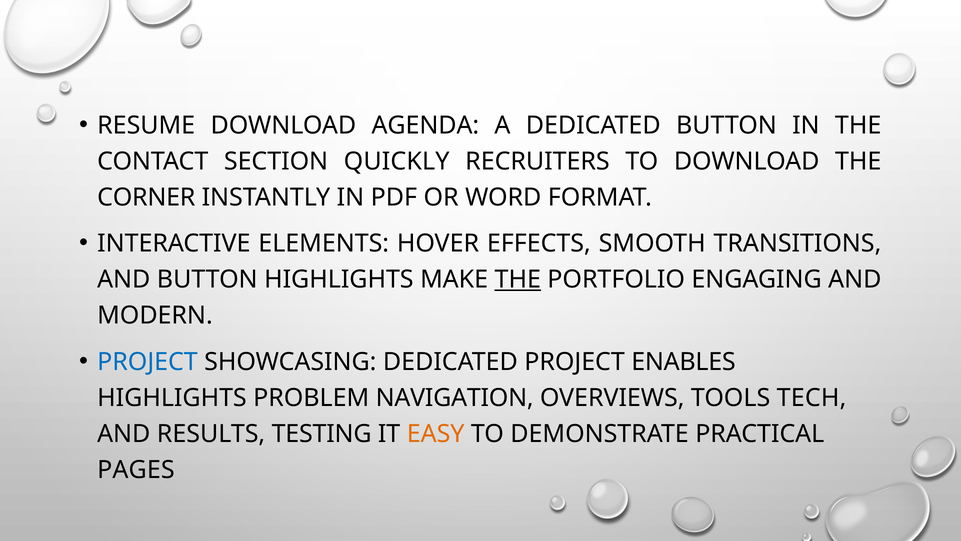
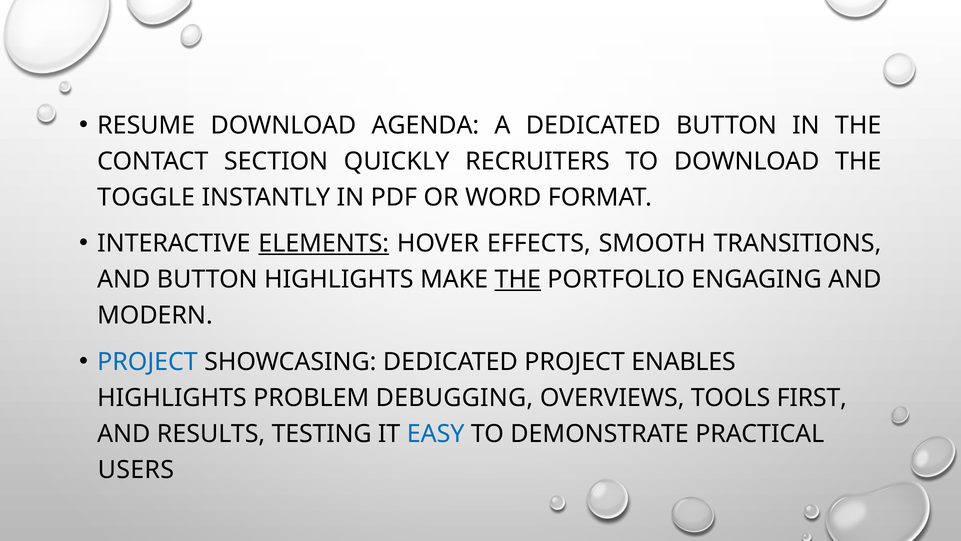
CORNER: CORNER -> TOGGLE
ELEMENTS underline: none -> present
NAVIGATION: NAVIGATION -> DEBUGGING
TECH: TECH -> FIRST
EASY colour: orange -> blue
PAGES: PAGES -> USERS
